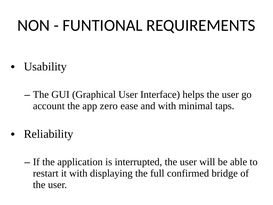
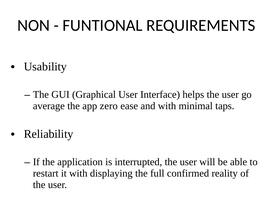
account: account -> average
bridge: bridge -> reality
